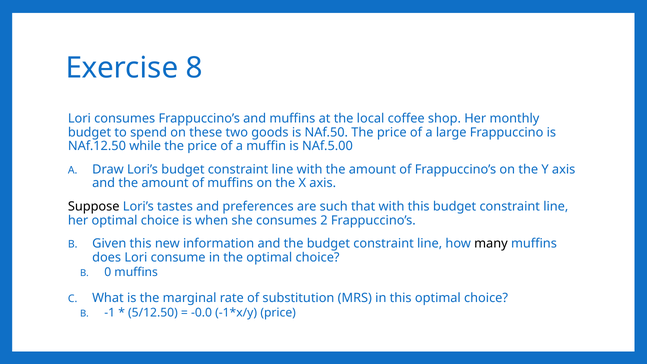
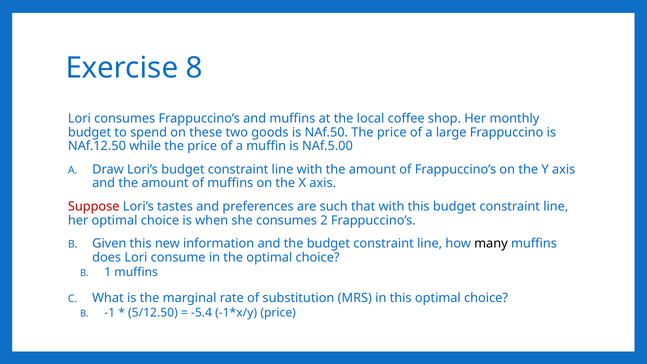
Suppose colour: black -> red
0: 0 -> 1
-0.0: -0.0 -> -5.4
